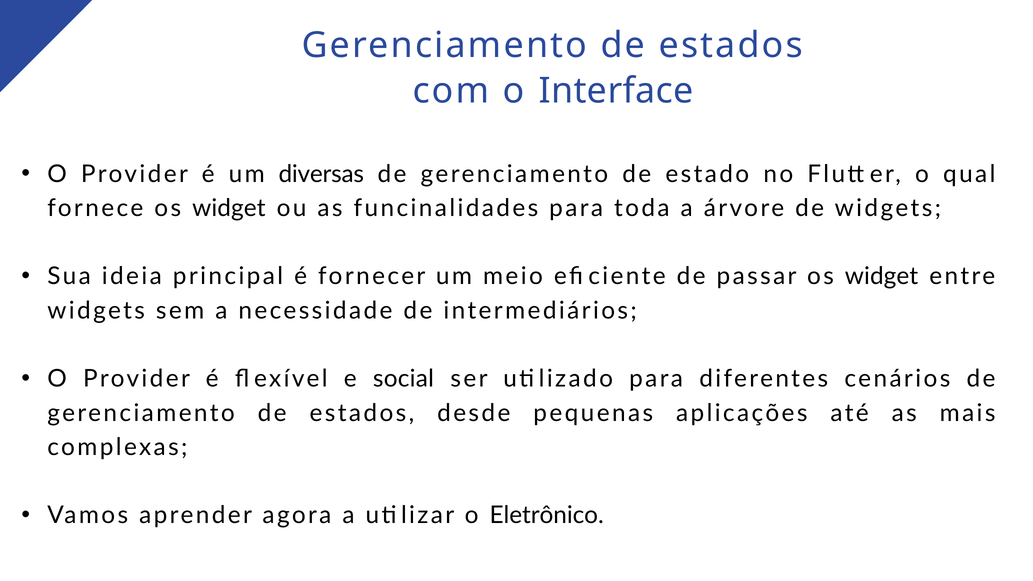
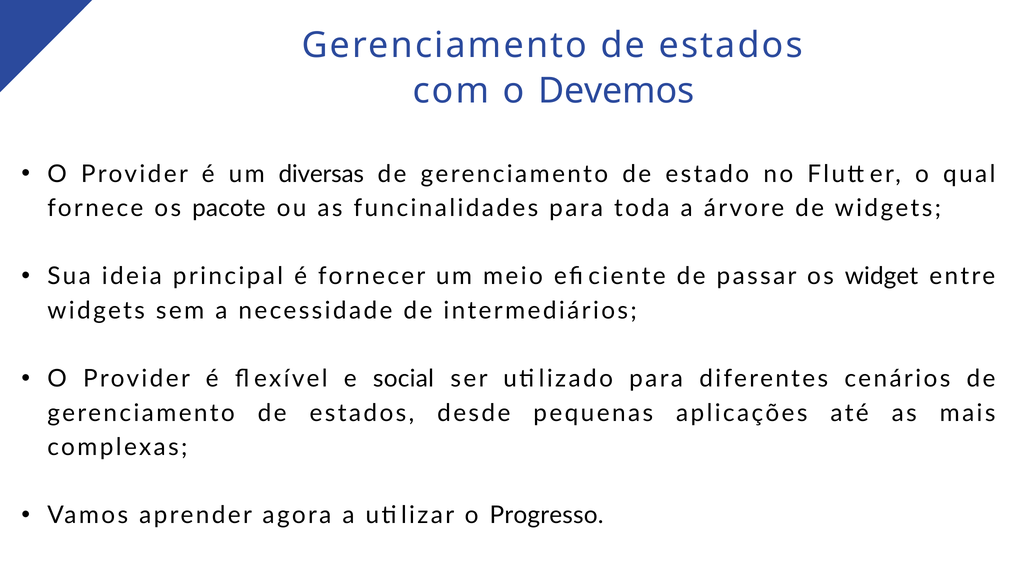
Interface: Interface -> Devemos
fornece os widget: widget -> pacote
Eletrônico: Eletrônico -> Progresso
